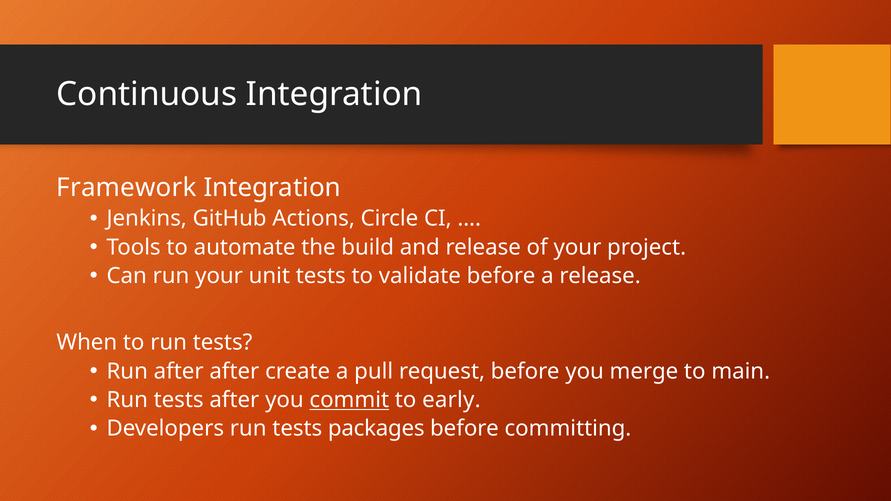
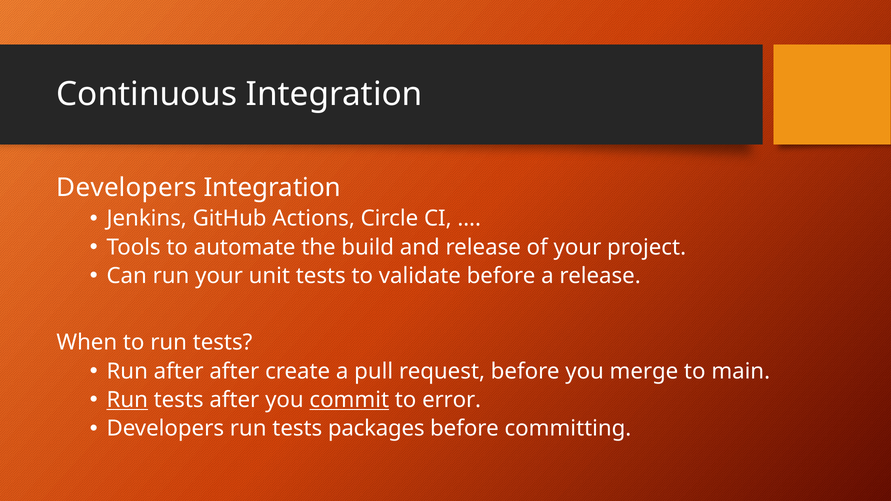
Framework at (127, 188): Framework -> Developers
Run at (127, 400) underline: none -> present
early: early -> error
